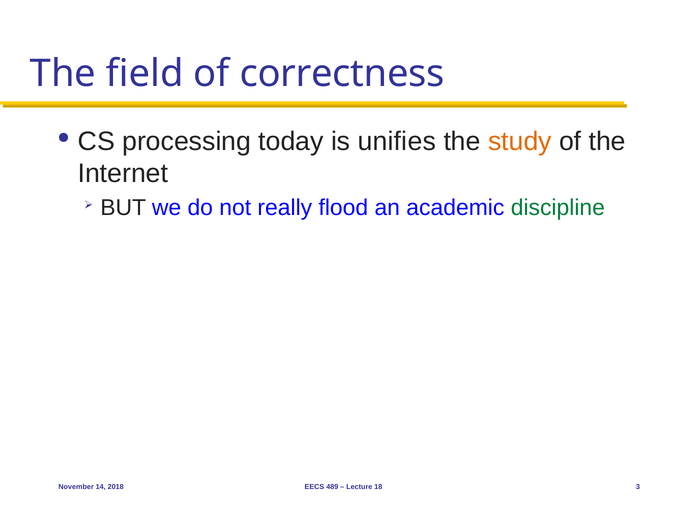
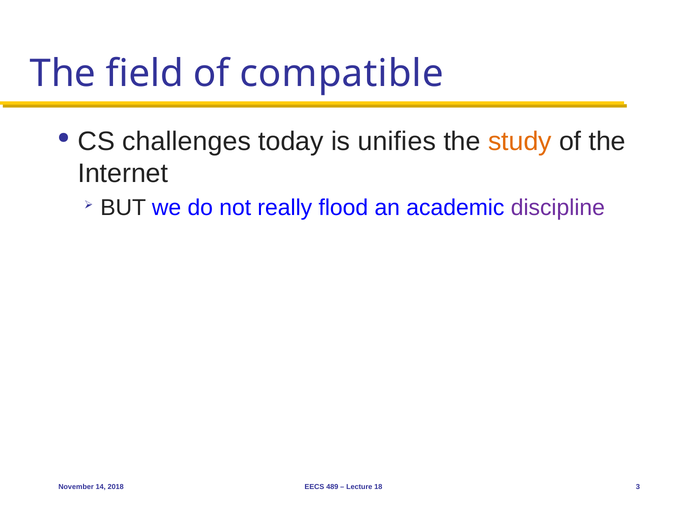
correctness: correctness -> compatible
processing: processing -> challenges
discipline colour: green -> purple
